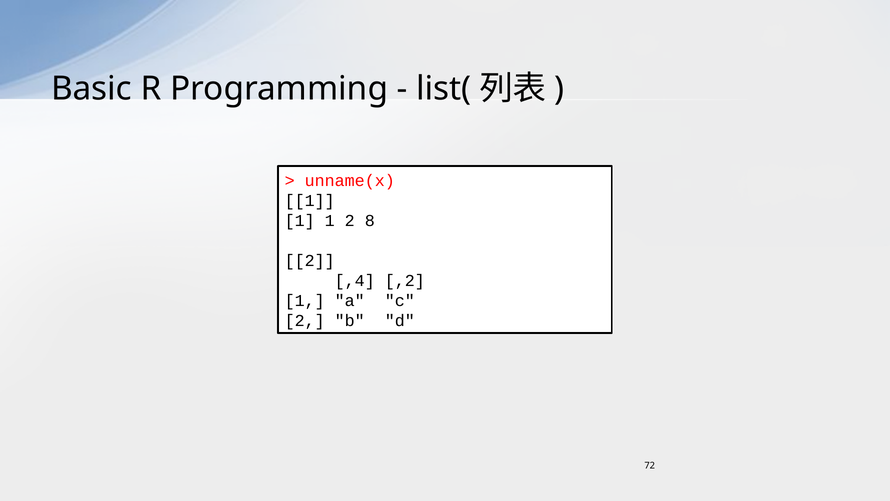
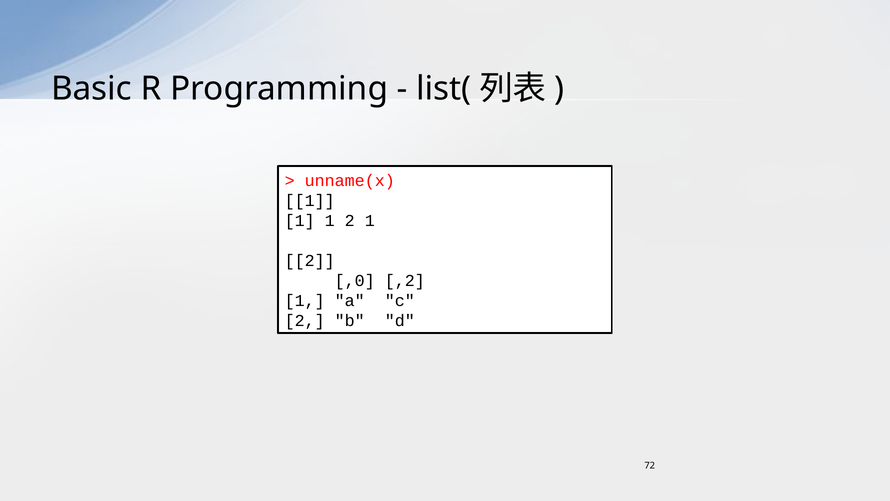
2 8: 8 -> 1
,4: ,4 -> ,0
